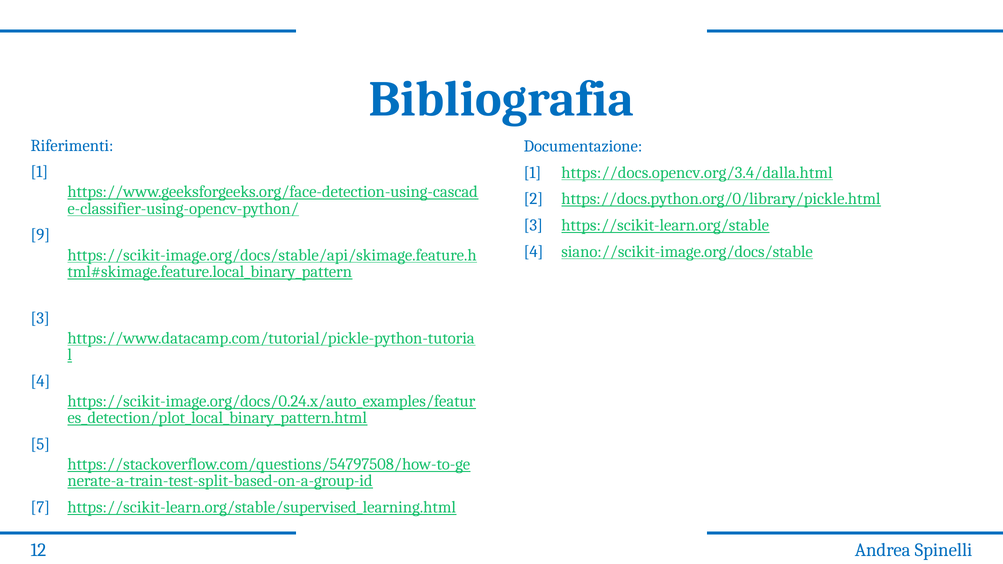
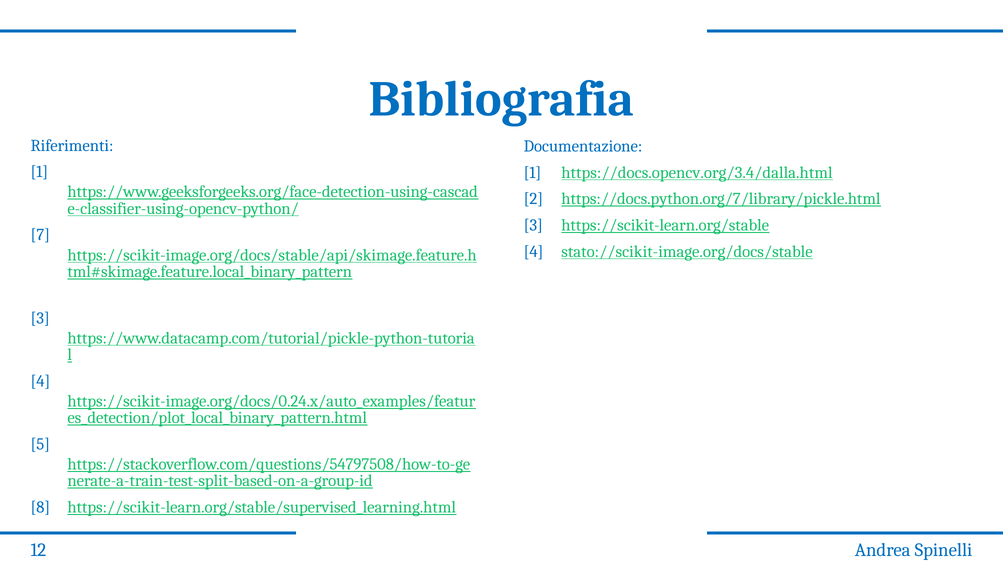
https://docs.python.org/0/library/pickle.html: https://docs.python.org/0/library/pickle.html -> https://docs.python.org/7/library/pickle.html
9: 9 -> 7
siano://scikit-image.org/docs/stable: siano://scikit-image.org/docs/stable -> stato://scikit-image.org/docs/stable
7: 7 -> 8
